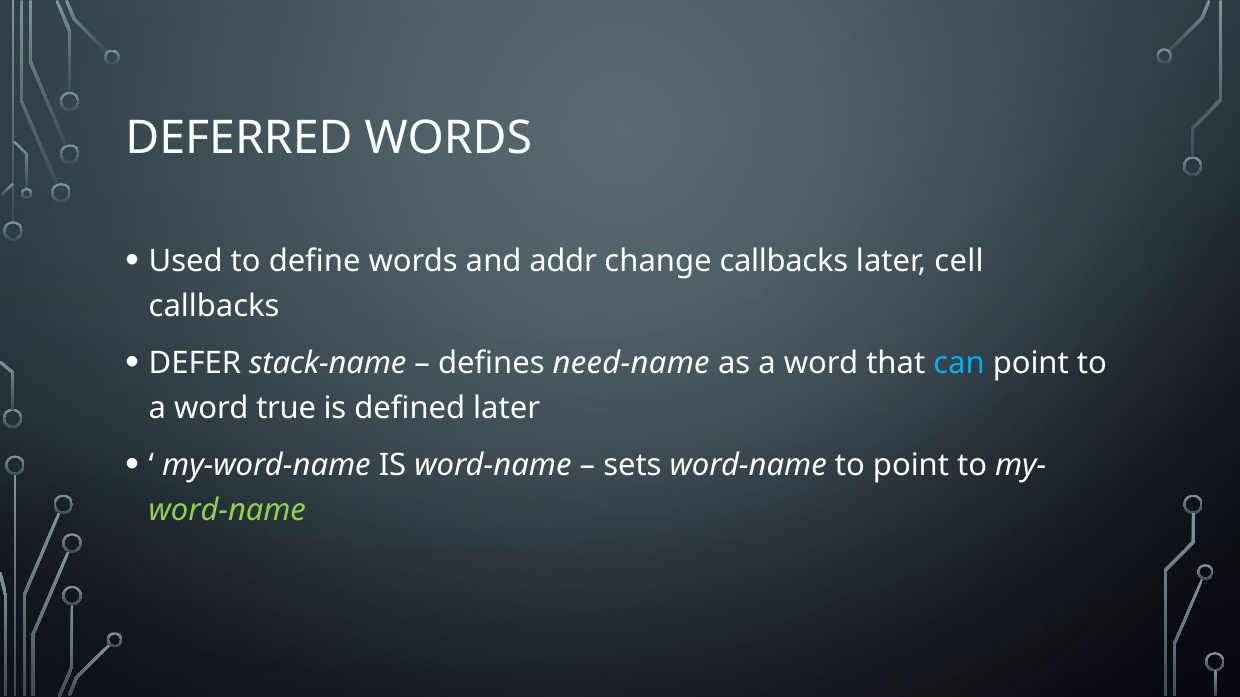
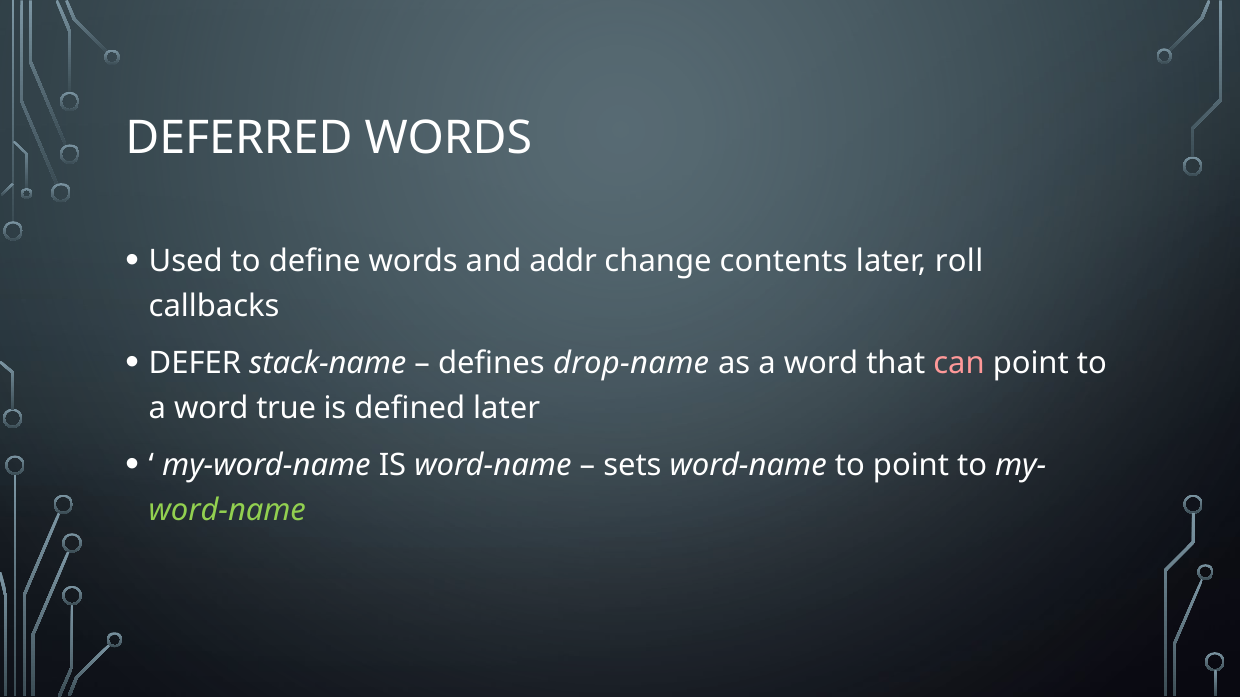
change callbacks: callbacks -> contents
cell: cell -> roll
need-name: need-name -> drop-name
can colour: light blue -> pink
